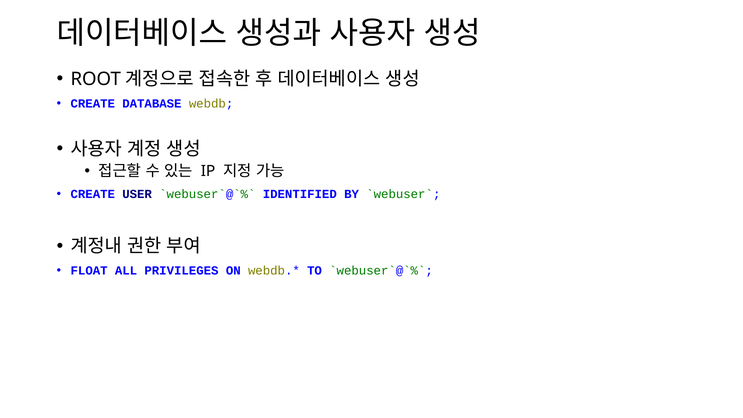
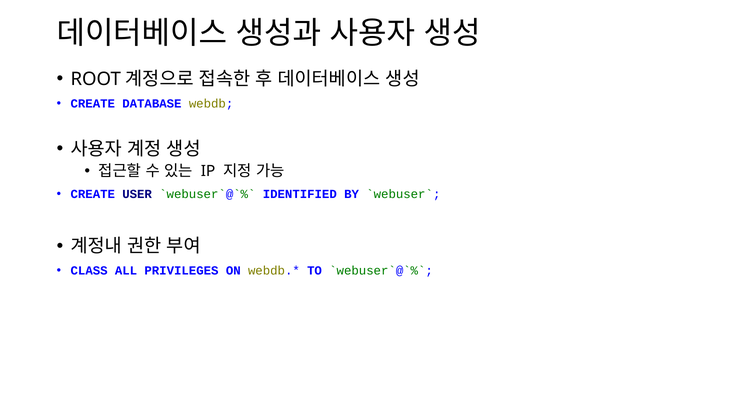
FLOAT: FLOAT -> CLASS
